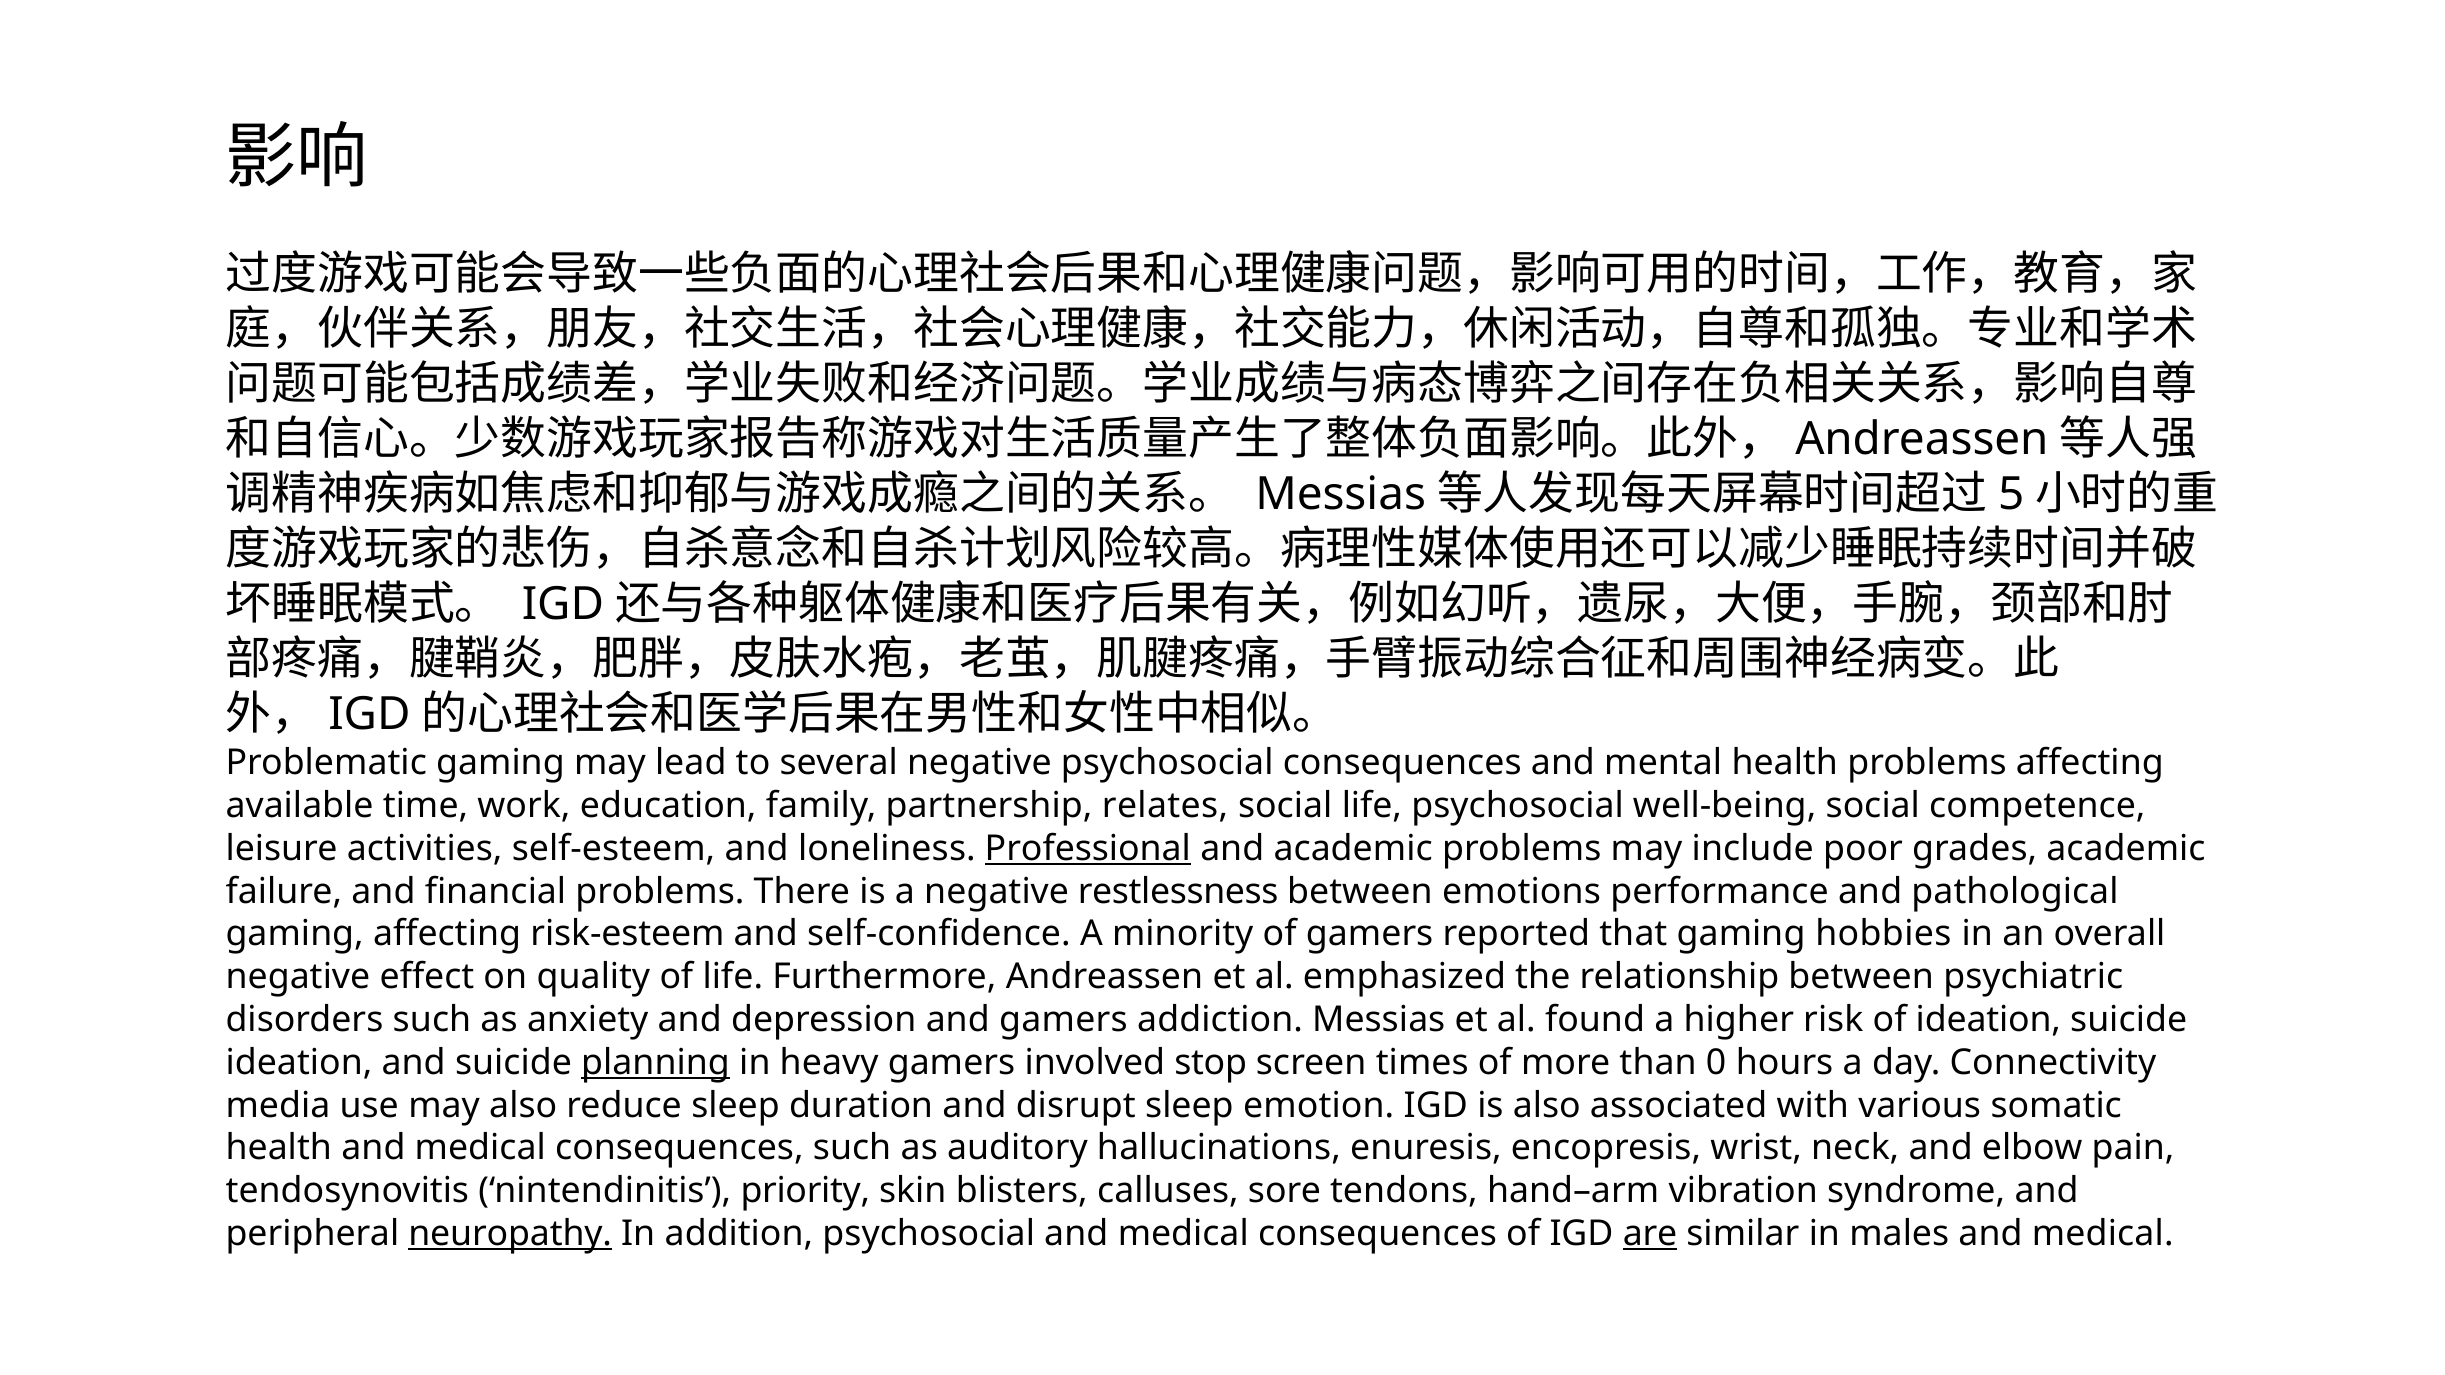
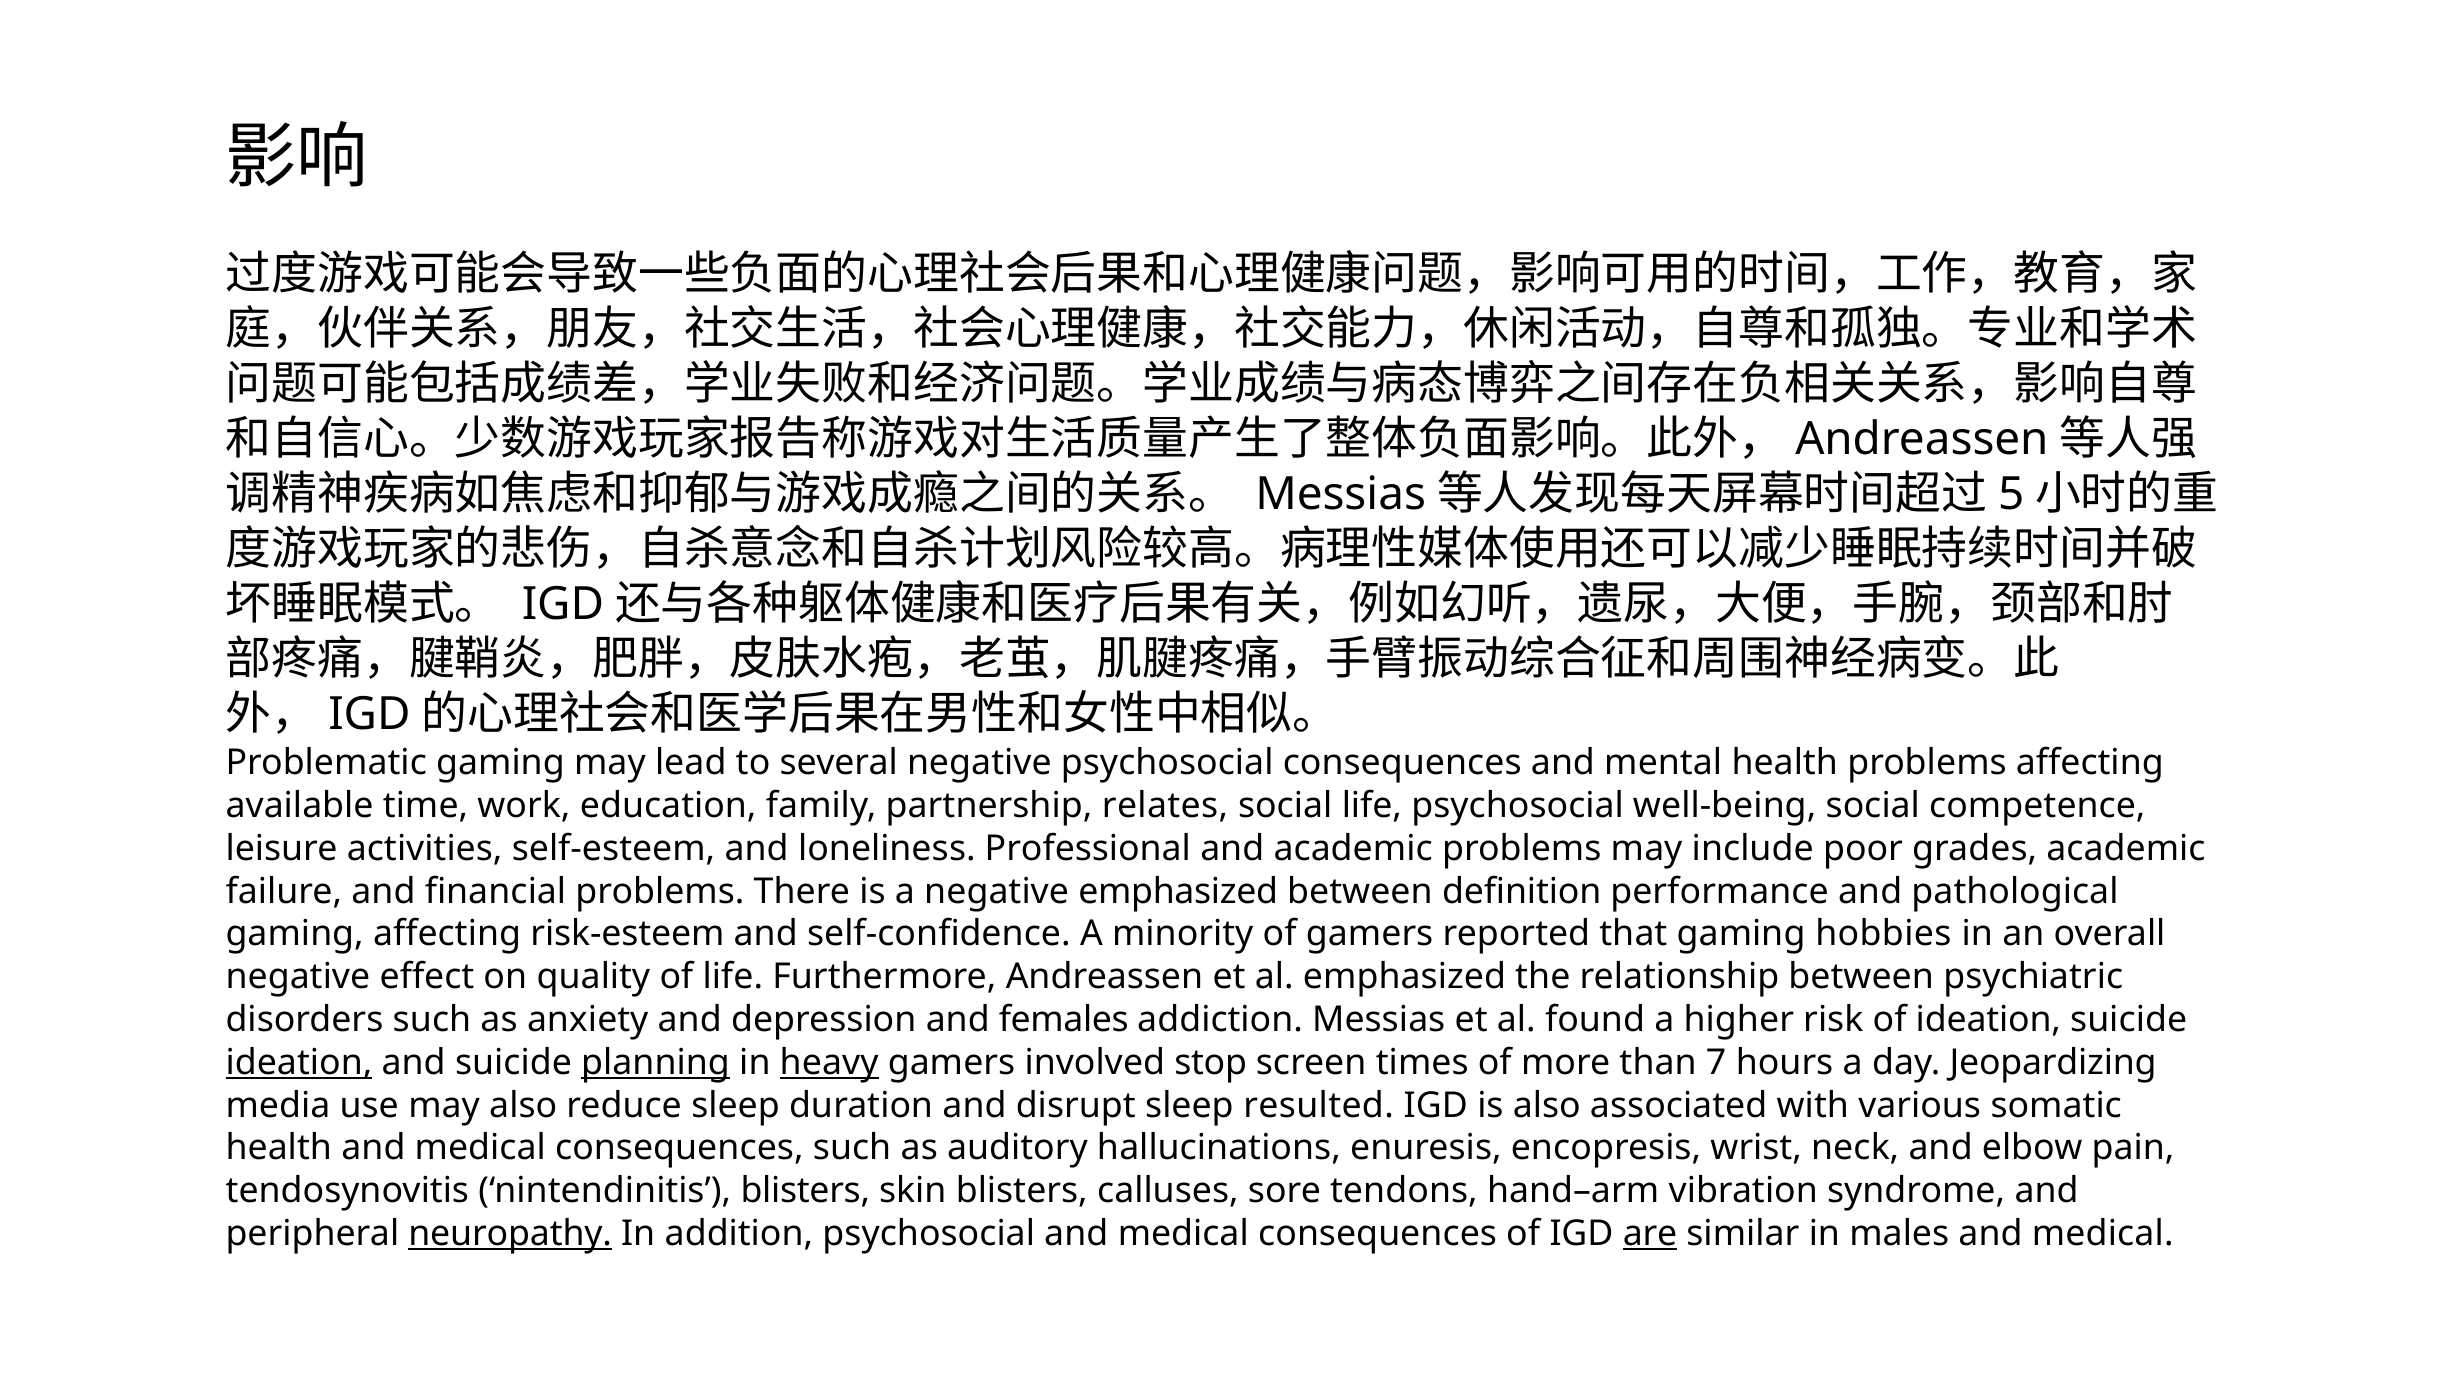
Professional underline: present -> none
negative restlessness: restlessness -> emphasized
emotions: emotions -> definition
and gamers: gamers -> females
ideation at (299, 1063) underline: none -> present
heavy underline: none -> present
0: 0 -> 7
Connectivity: Connectivity -> Jeopardizing
emotion: emotion -> resulted
nintendinitis priority: priority -> blisters
